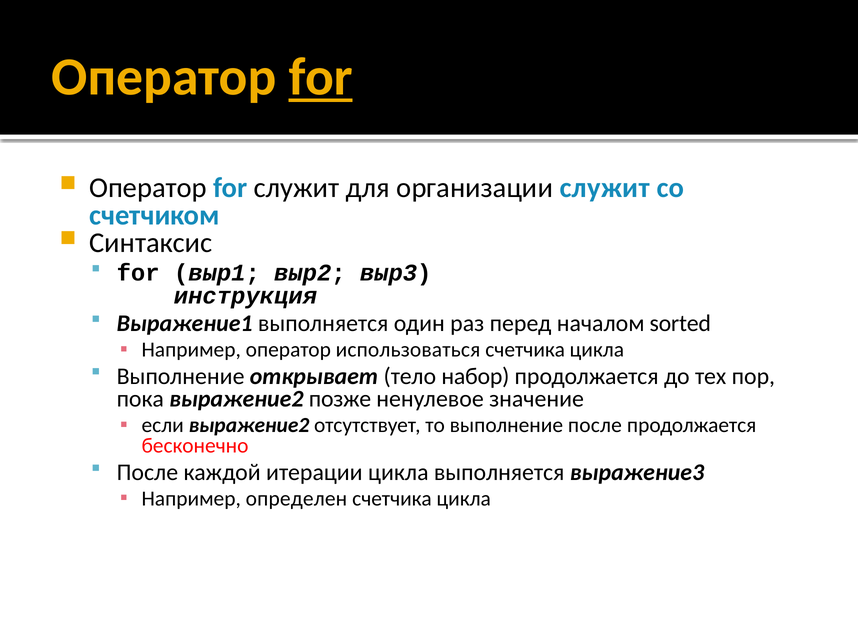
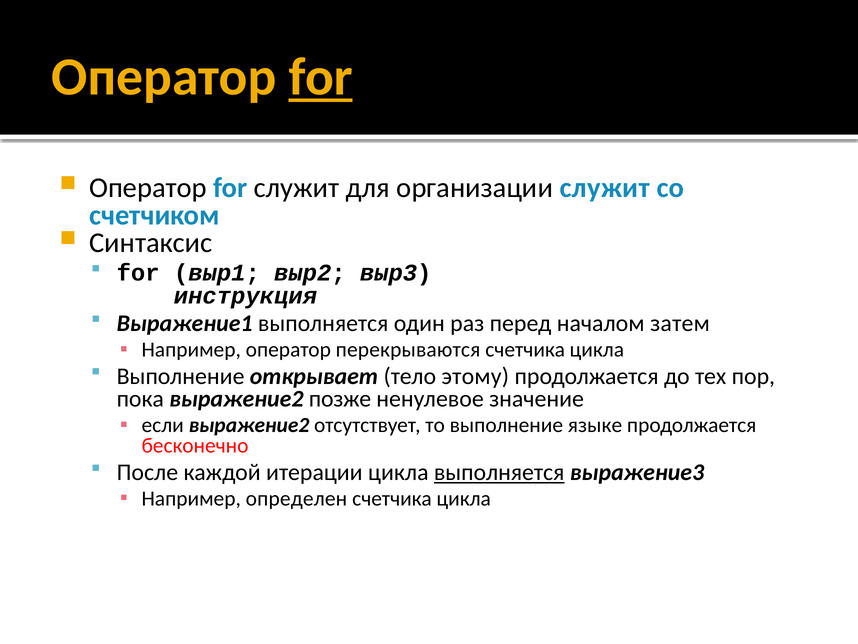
sorted: sorted -> затем
использоваться: использоваться -> перекрываются
набор: набор -> этому
выполнение после: после -> языке
выполняется at (499, 472) underline: none -> present
